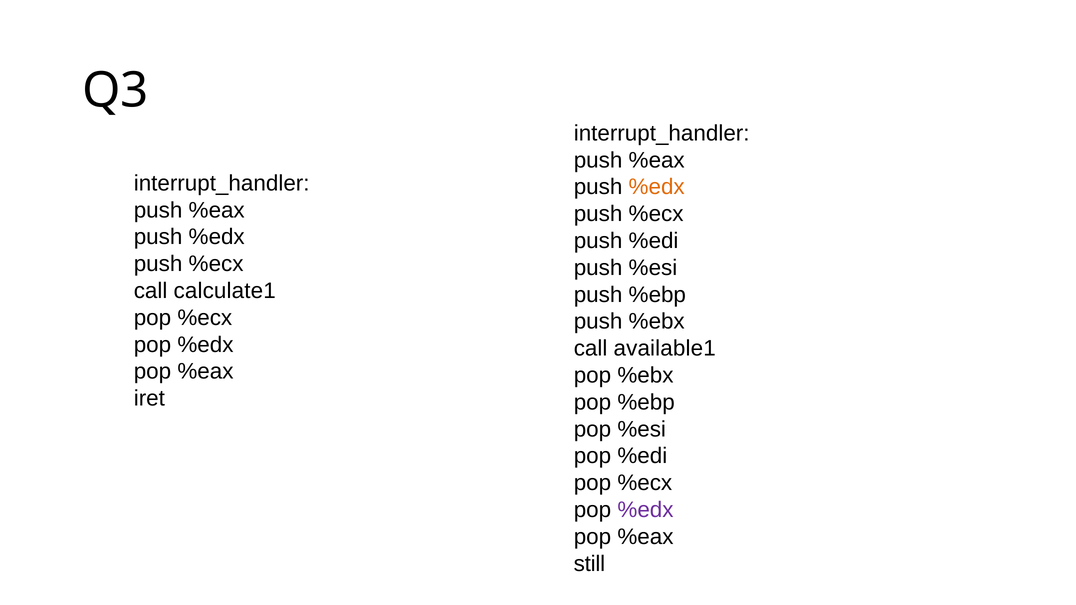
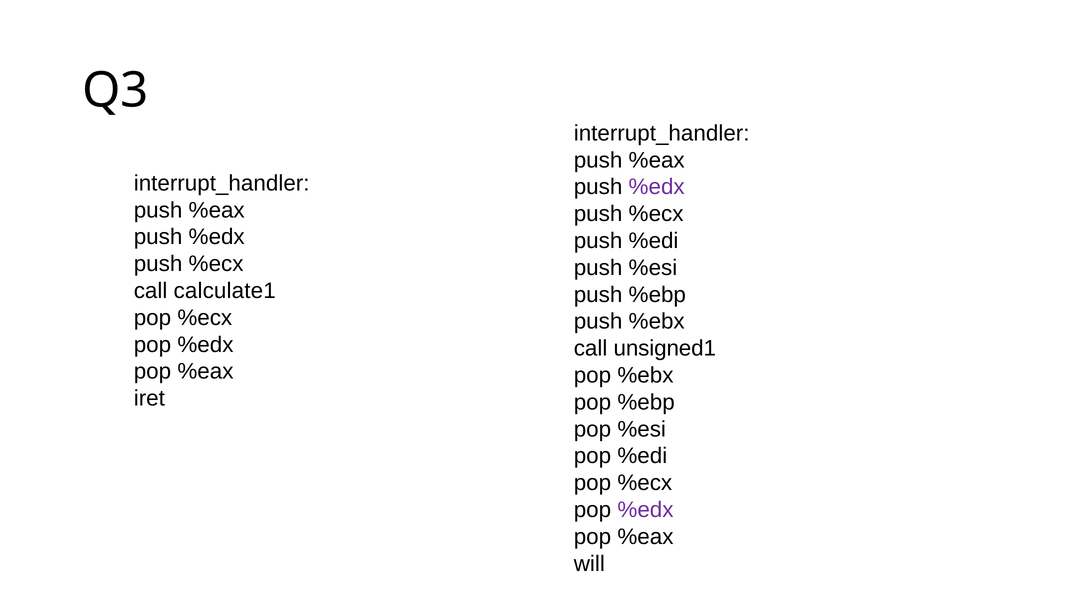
%edx at (657, 187) colour: orange -> purple
available1: available1 -> unsigned1
still: still -> will
